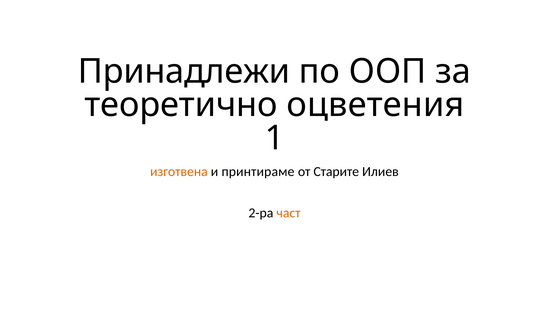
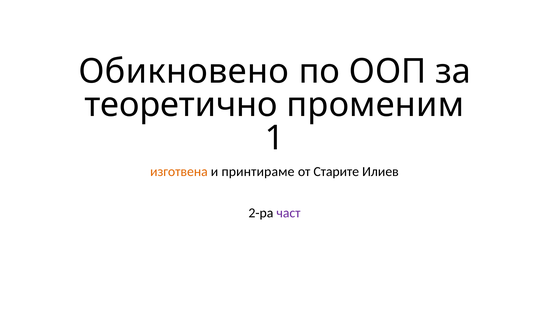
Принадлежи: Принадлежи -> Обикновено
оцветения: оцветения -> променим
част colour: orange -> purple
